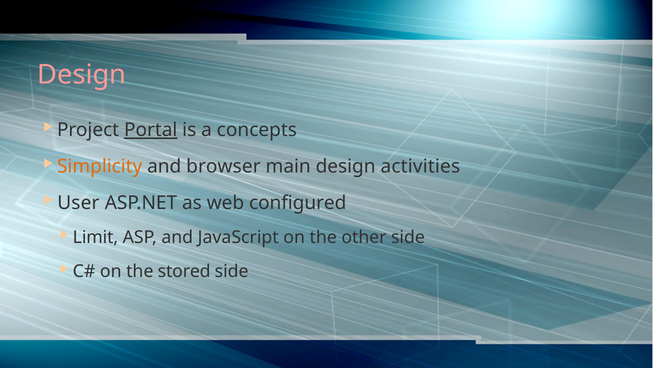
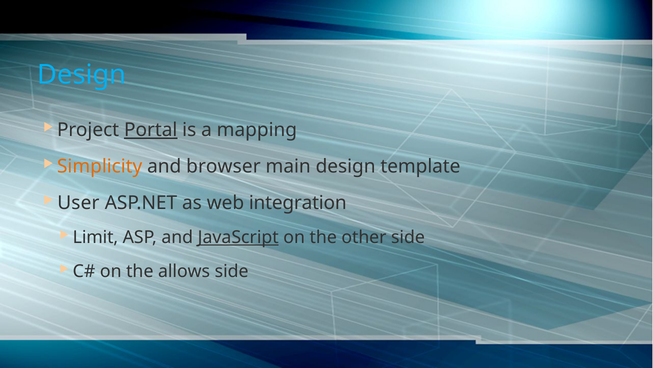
Design at (82, 74) colour: pink -> light blue
concepts: concepts -> mapping
activities: activities -> template
configured: configured -> integration
JavaScript underline: none -> present
stored: stored -> allows
